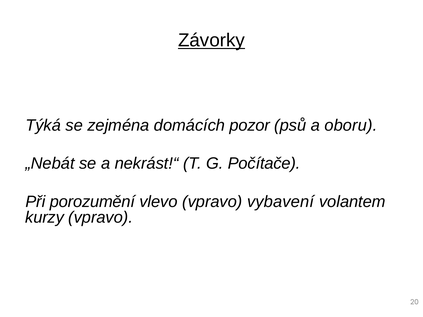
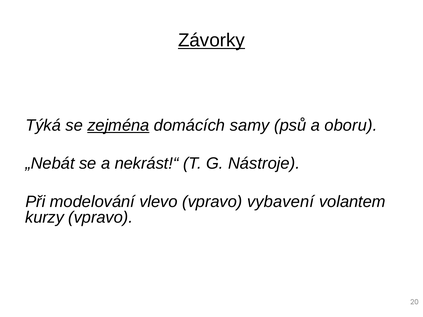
zejména underline: none -> present
pozor: pozor -> samy
Počítače: Počítače -> Nástroje
porozumění: porozumění -> modelování
